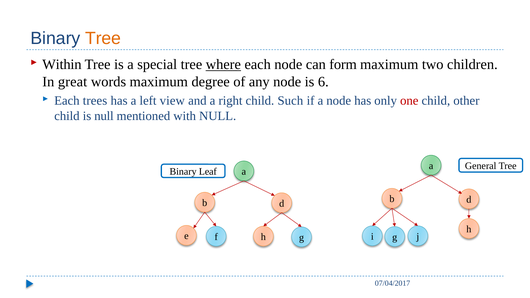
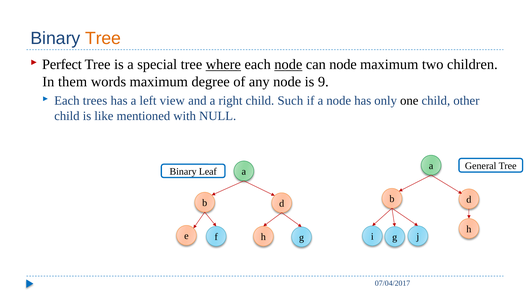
Within: Within -> Perfect
node at (288, 65) underline: none -> present
can form: form -> node
great: great -> them
6: 6 -> 9
one colour: red -> black
is null: null -> like
